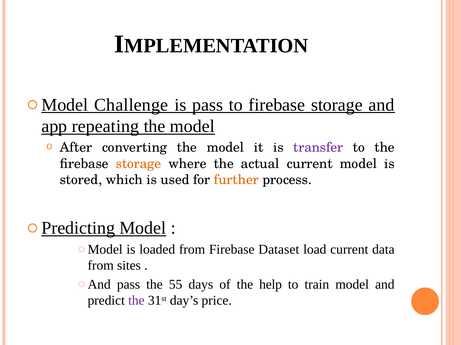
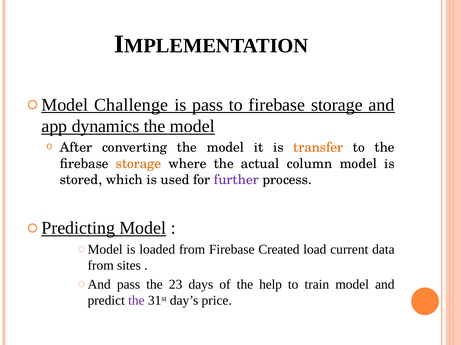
repeating: repeating -> dynamics
transfer colour: purple -> orange
actual current: current -> column
further colour: orange -> purple
Dataset: Dataset -> Created
55: 55 -> 23
